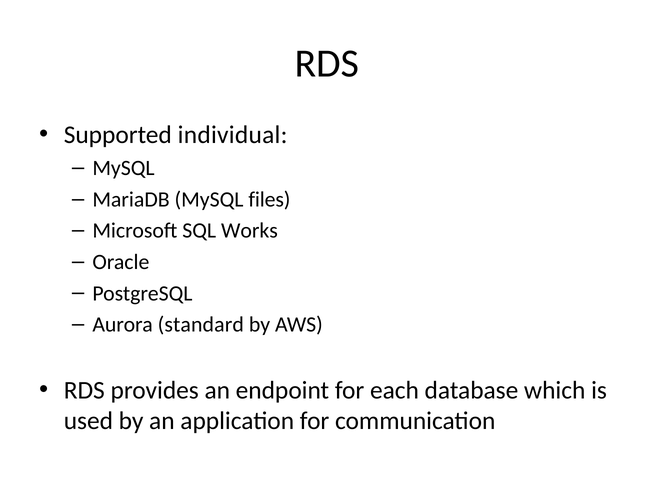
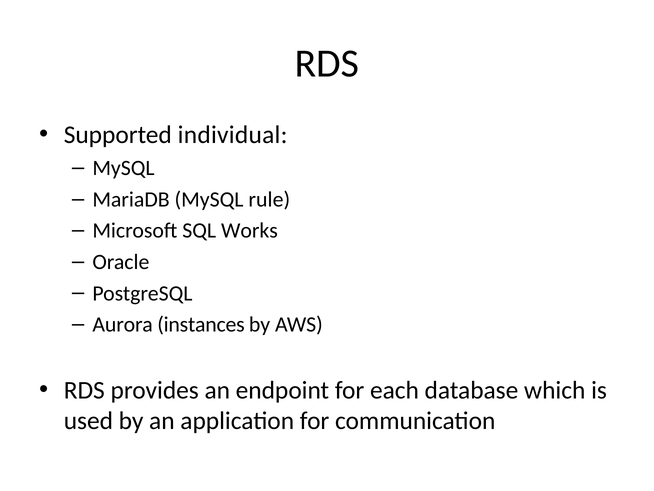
files: files -> rule
standard: standard -> instances
